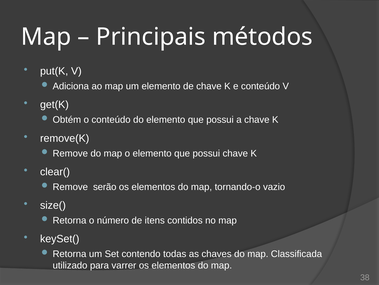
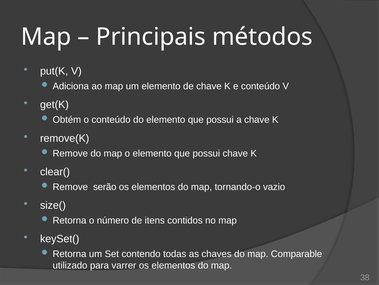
Classificada: Classificada -> Comparable
